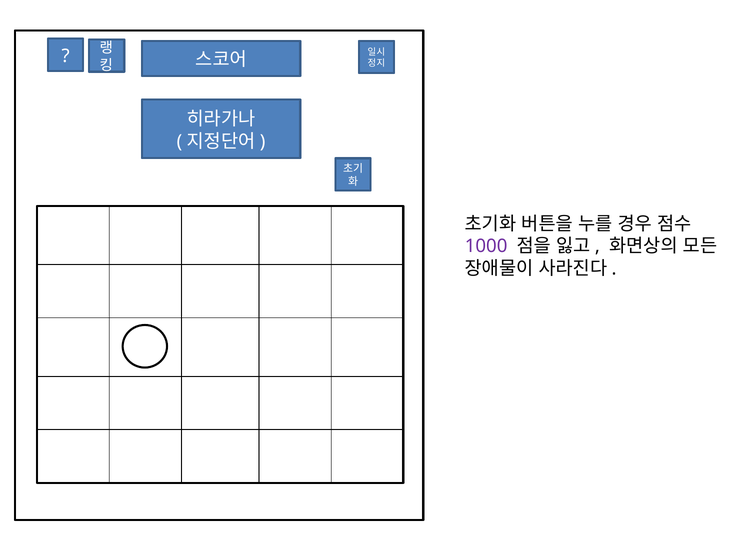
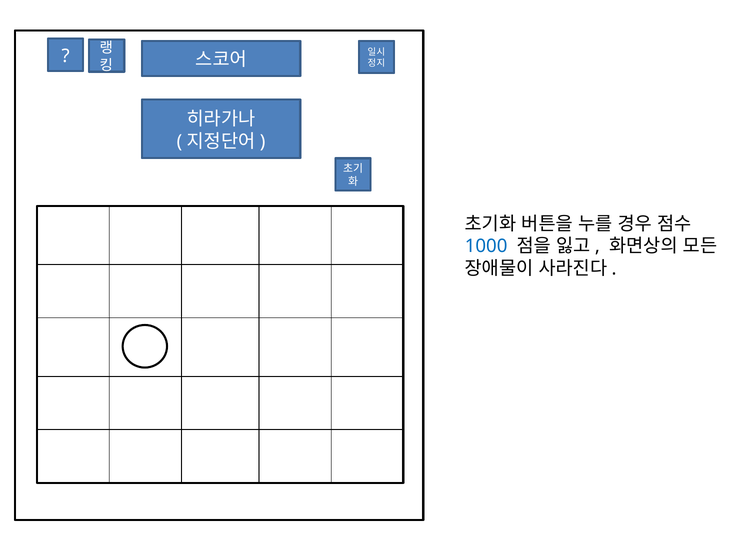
1000 colour: purple -> blue
